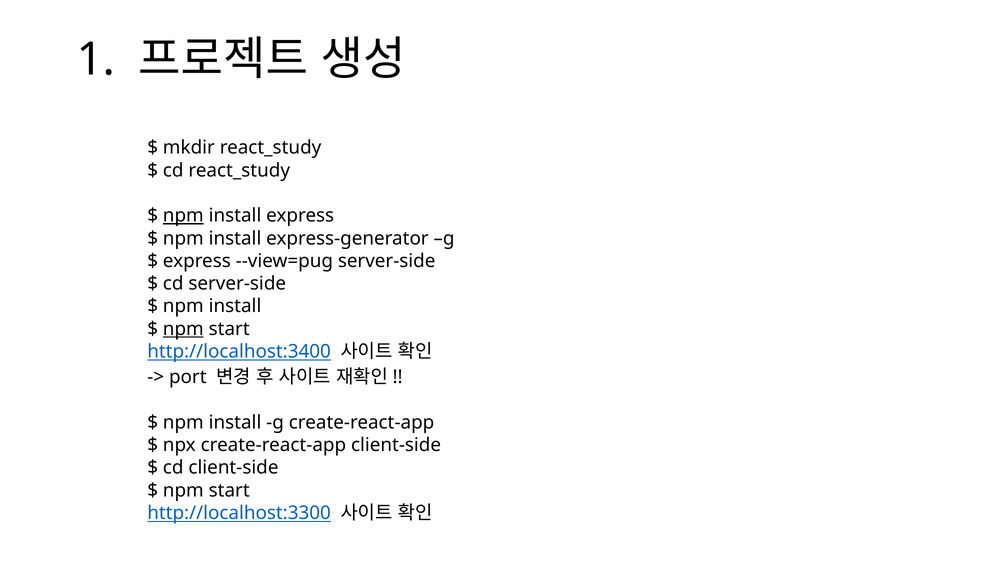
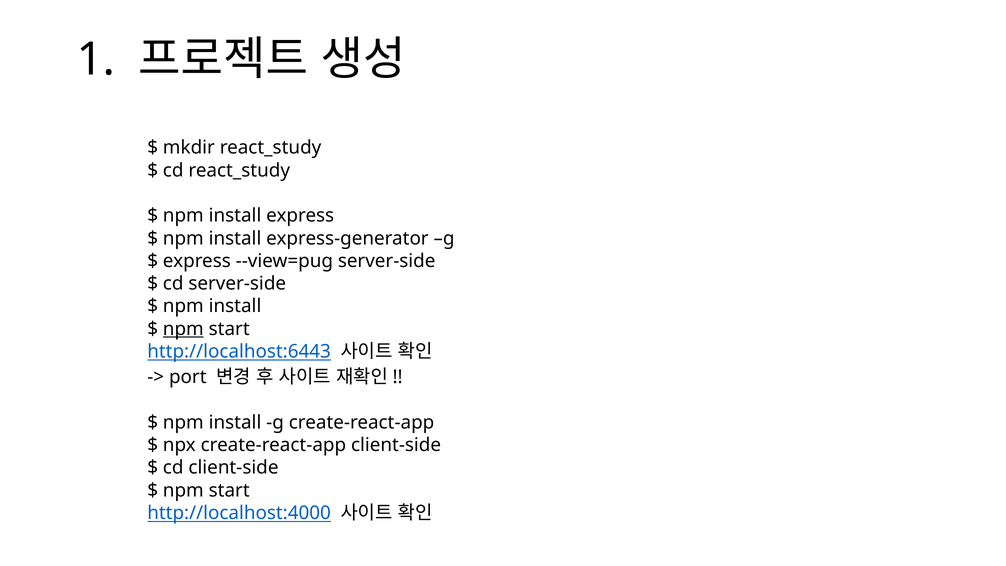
npm at (183, 216) underline: present -> none
http://localhost:3400: http://localhost:3400 -> http://localhost:6443
http://localhost:3300: http://localhost:3300 -> http://localhost:4000
